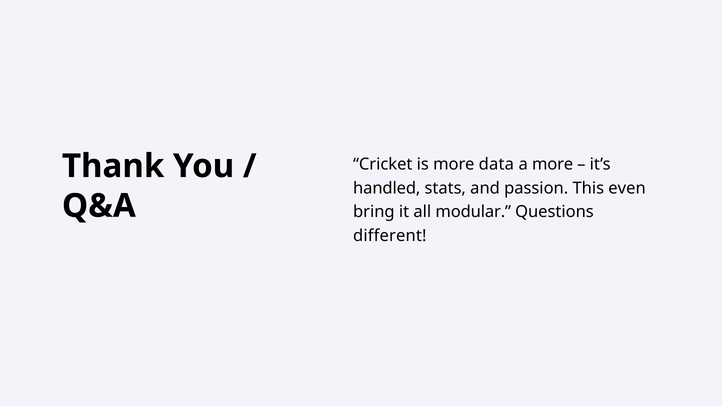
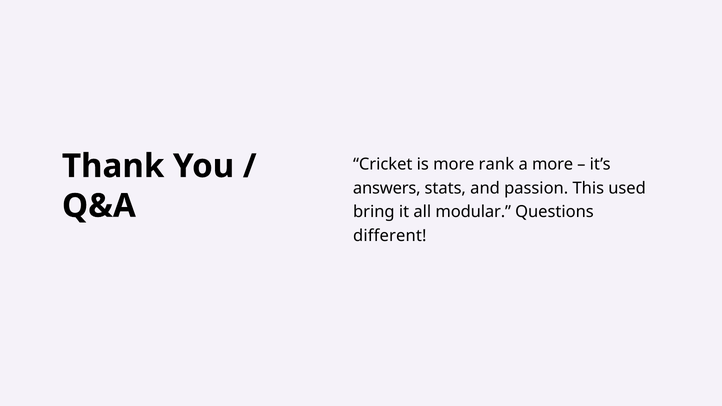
data: data -> rank
handled: handled -> answers
even: even -> used
